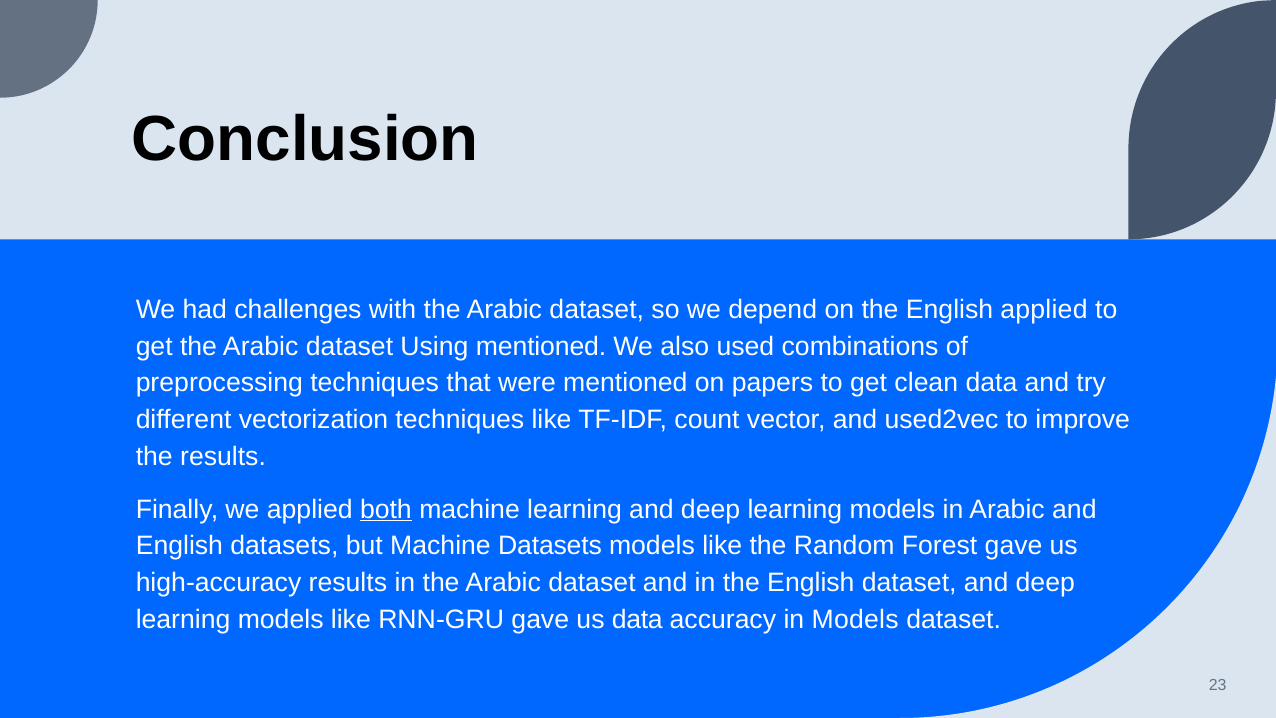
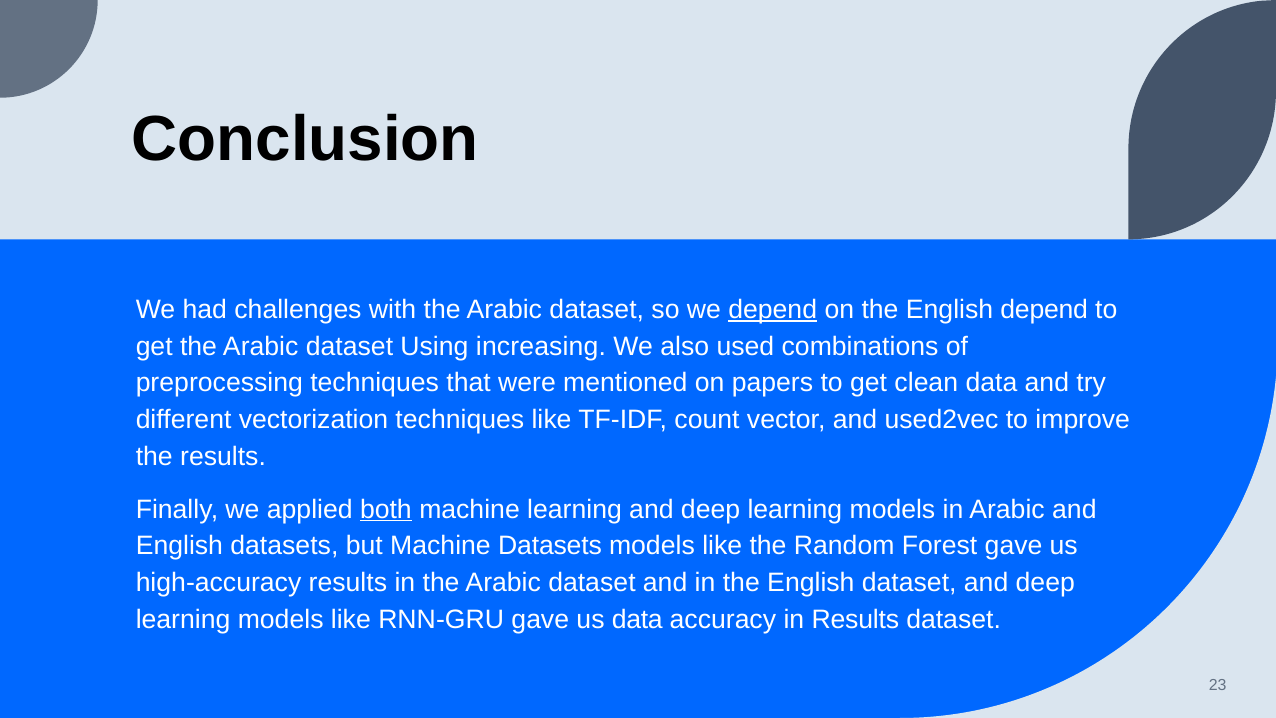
depend at (773, 310) underline: none -> present
English applied: applied -> depend
Using mentioned: mentioned -> increasing
in Models: Models -> Results
